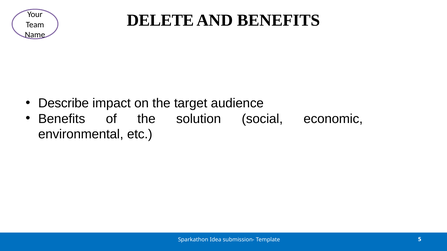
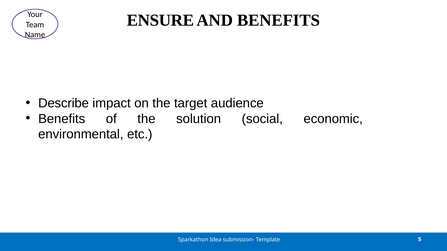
DELETE: DELETE -> ENSURE
